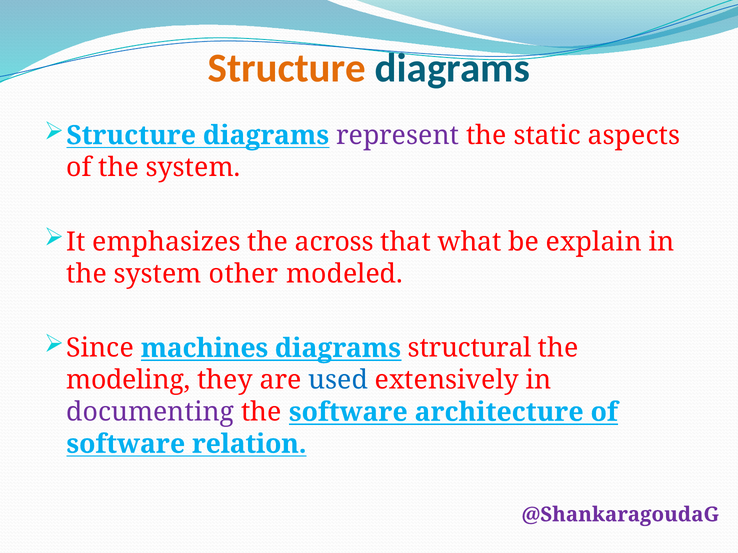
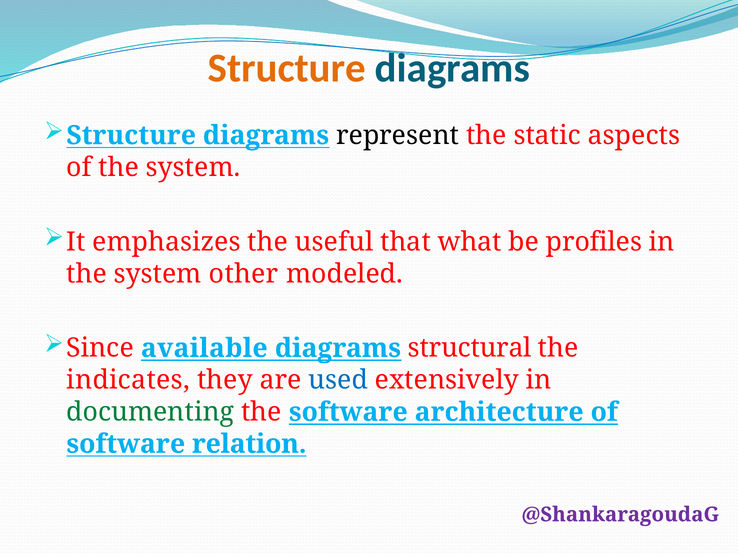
represent colour: purple -> black
across: across -> useful
explain: explain -> profiles
machines: machines -> available
modeling: modeling -> indicates
documenting colour: purple -> green
